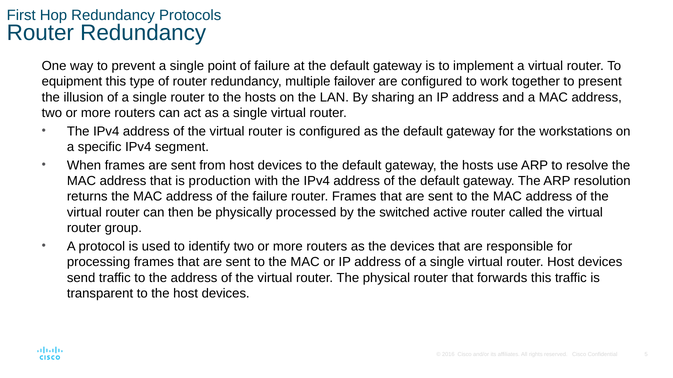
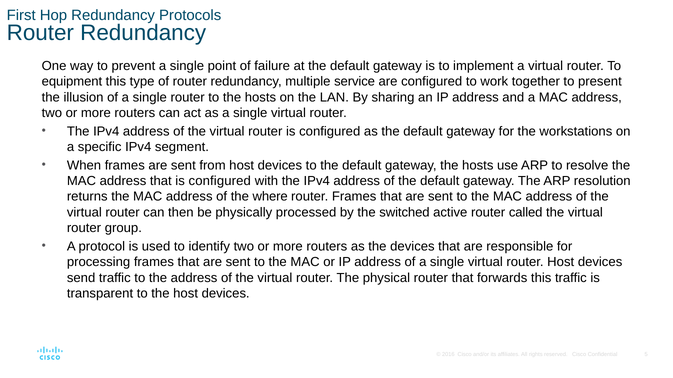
failover: failover -> service
that is production: production -> configured
the failure: failure -> where
